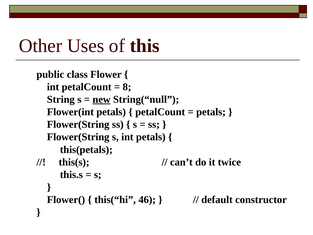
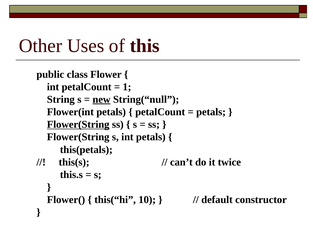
8: 8 -> 1
Flower(String at (78, 124) underline: none -> present
46: 46 -> 10
